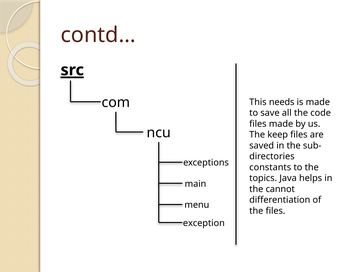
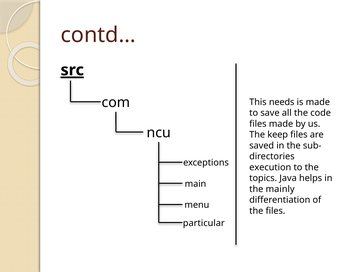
constants: constants -> execution
cannot: cannot -> mainly
exception: exception -> particular
